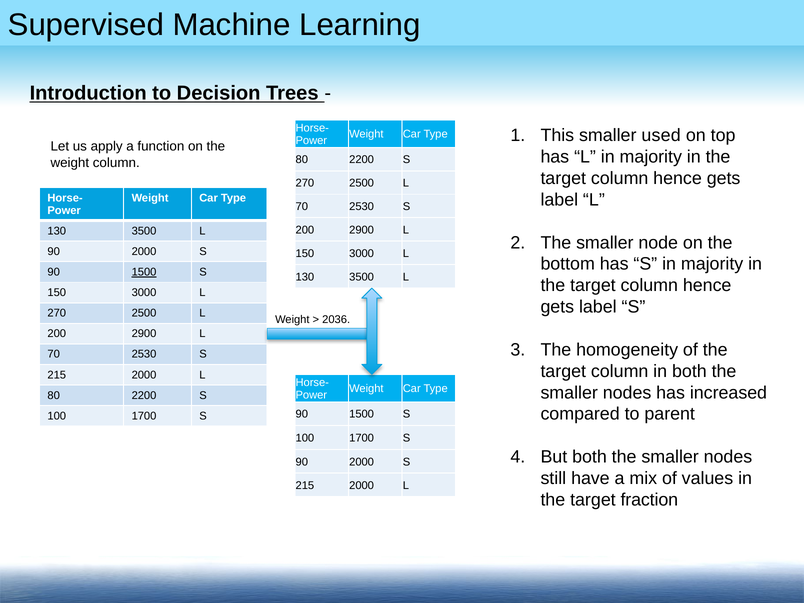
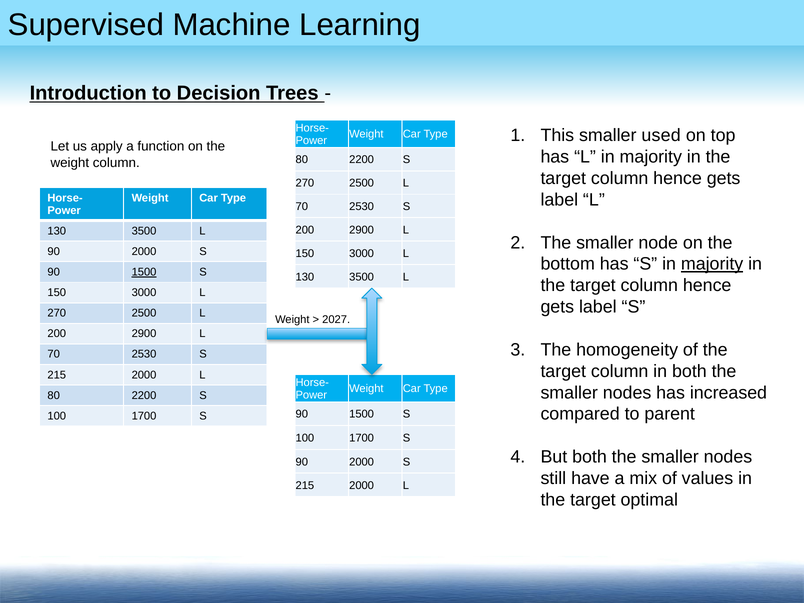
majority at (712, 264) underline: none -> present
2036: 2036 -> 2027
fraction: fraction -> optimal
